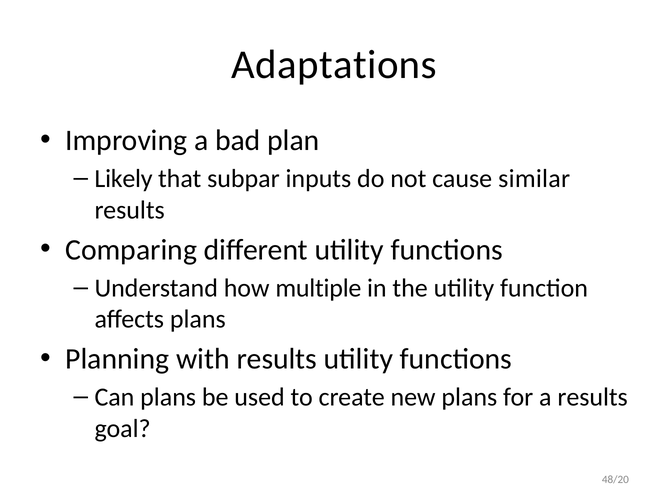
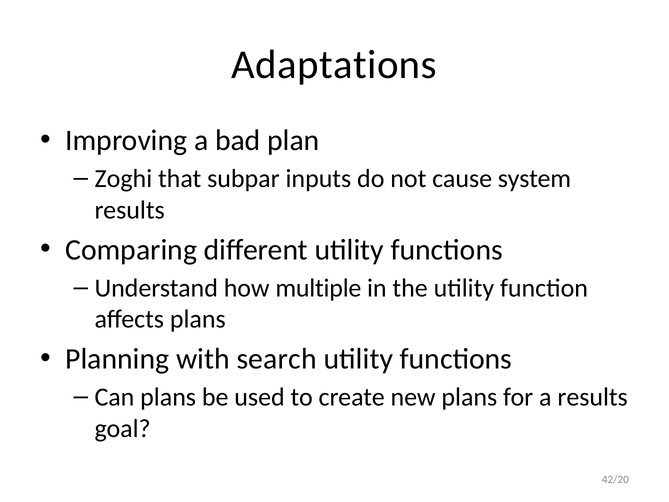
Likely: Likely -> Zoghi
similar: similar -> system
with results: results -> search
48/20: 48/20 -> 42/20
